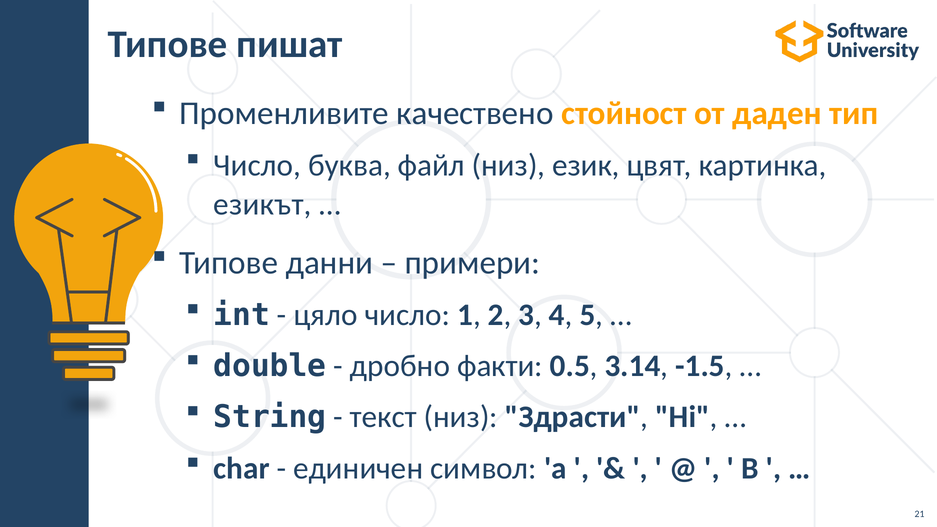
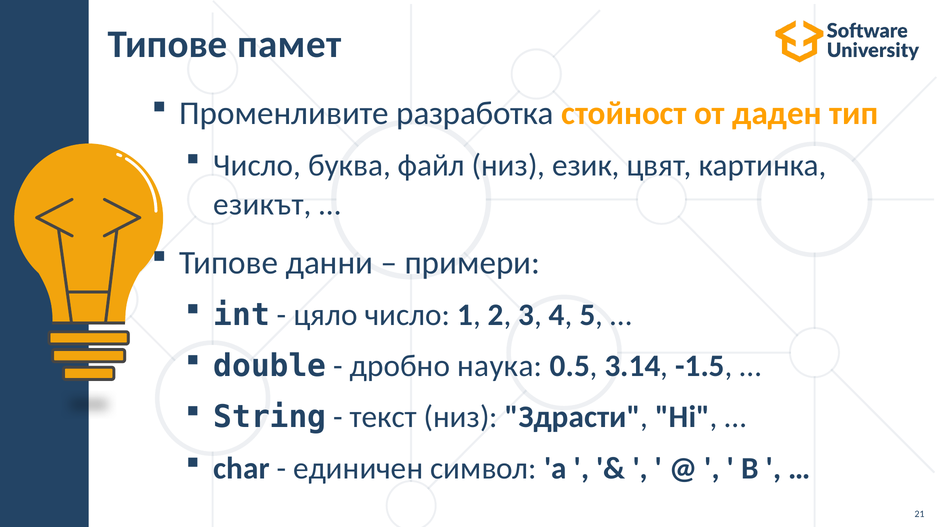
пишат: пишат -> памет
качествено: качествено -> разработка
факти: факти -> наука
